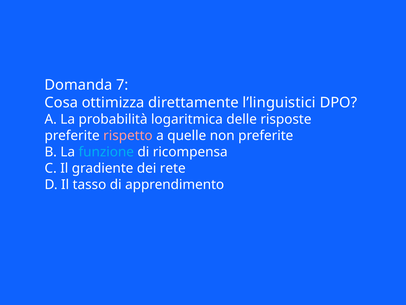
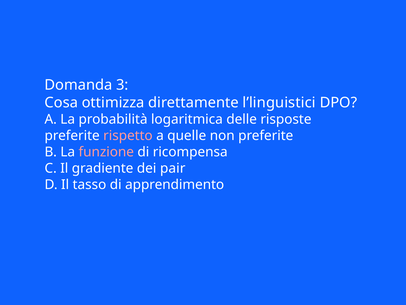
7: 7 -> 3
funzione colour: light blue -> pink
rete: rete -> pair
